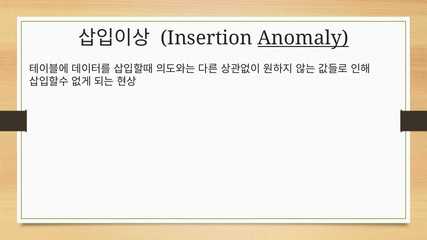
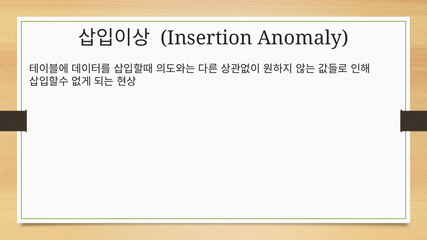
Anomaly underline: present -> none
